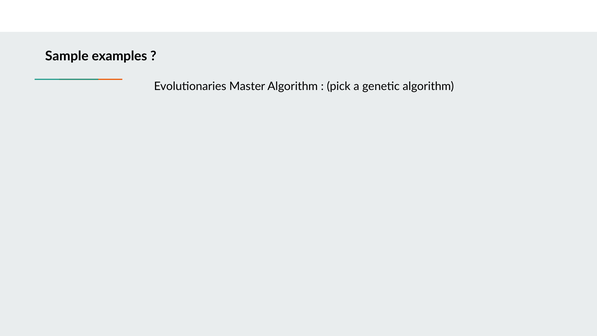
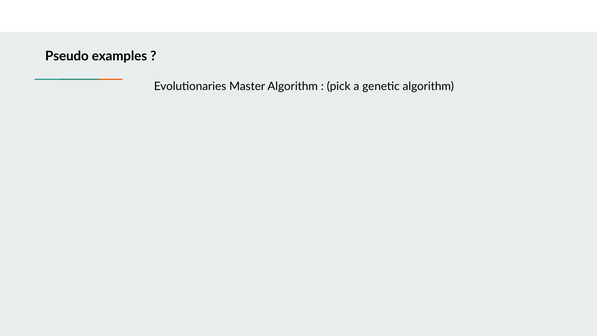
Sample: Sample -> Pseudo
